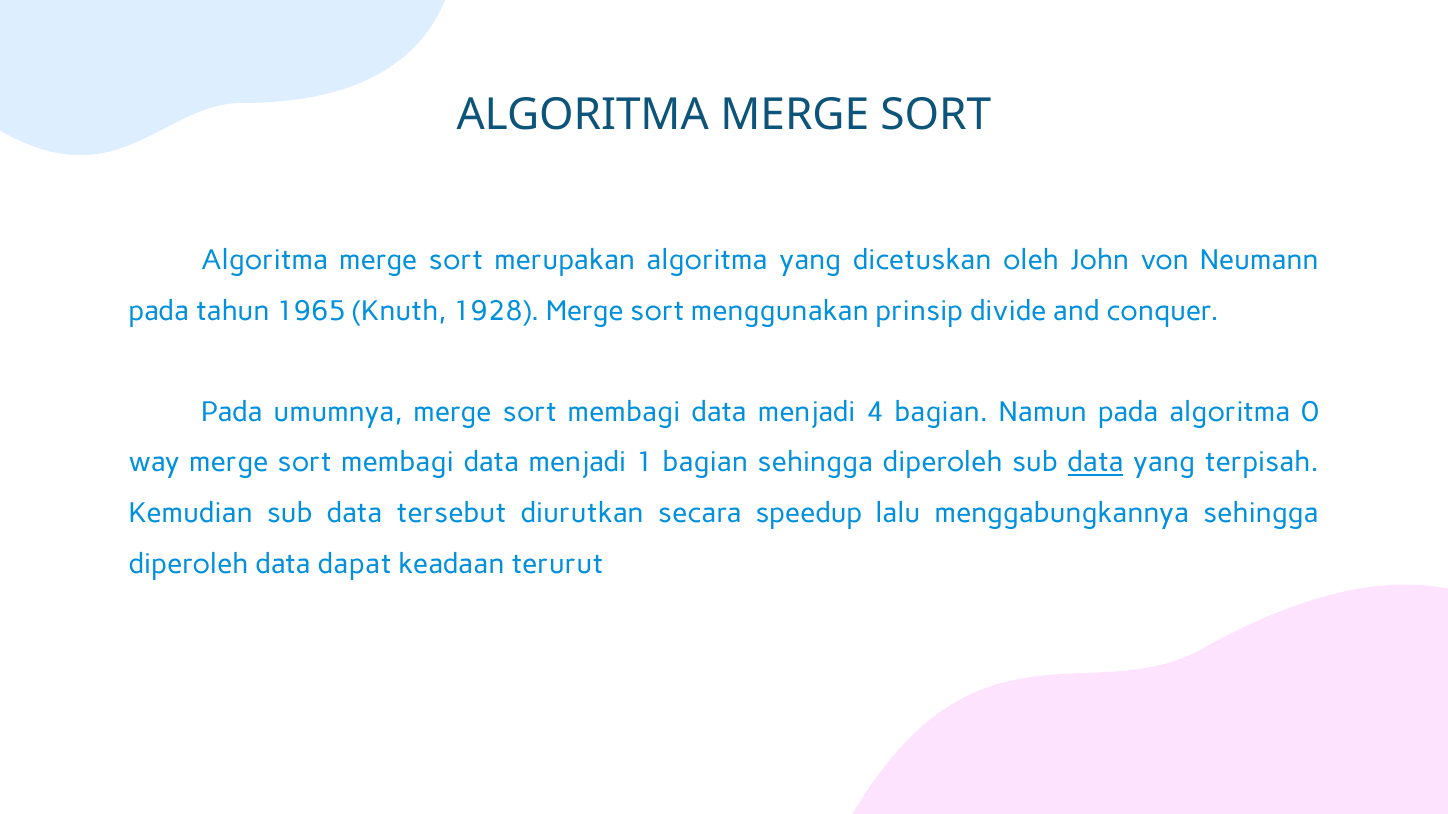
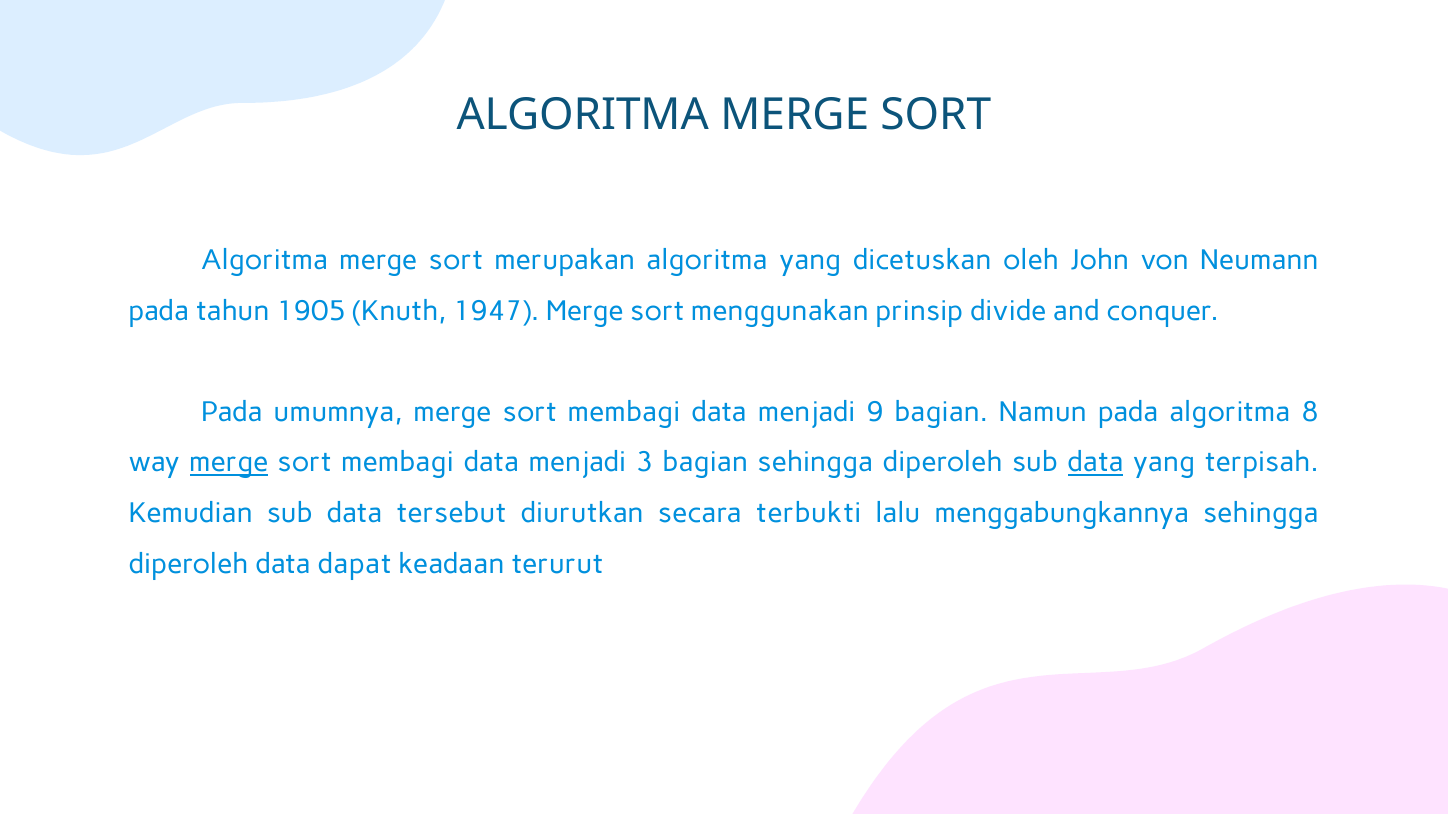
1965: 1965 -> 1905
1928: 1928 -> 1947
4: 4 -> 9
0: 0 -> 8
merge at (229, 463) underline: none -> present
1: 1 -> 3
speedup: speedup -> terbukti
